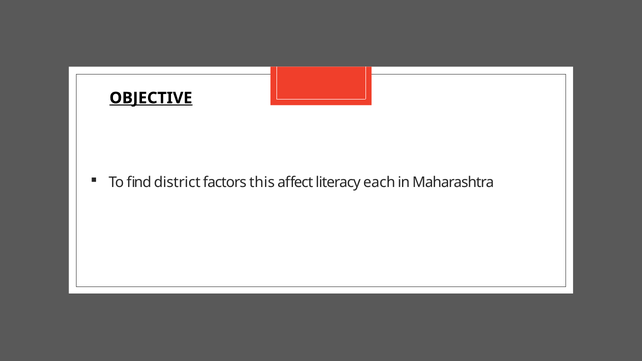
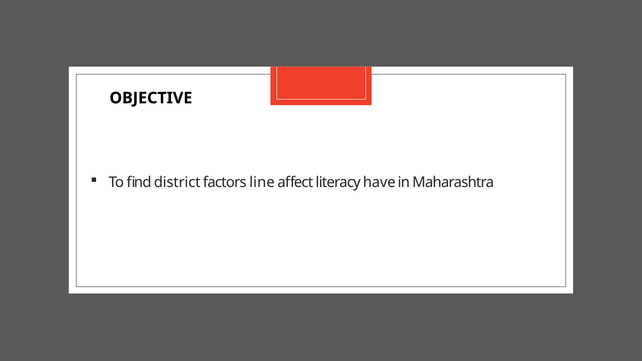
OBJECTIVE underline: present -> none
this: this -> line
each: each -> have
